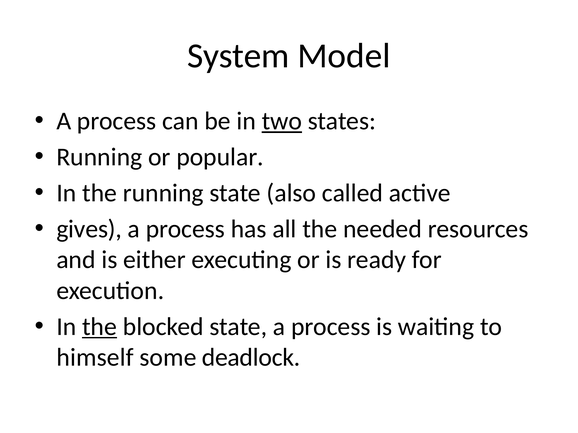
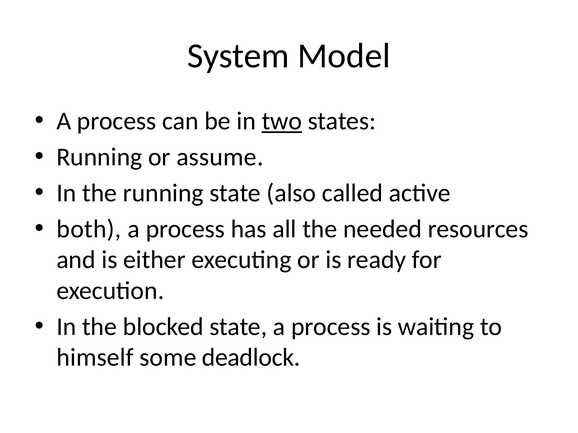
popular: popular -> assume
gives: gives -> both
the at (100, 327) underline: present -> none
